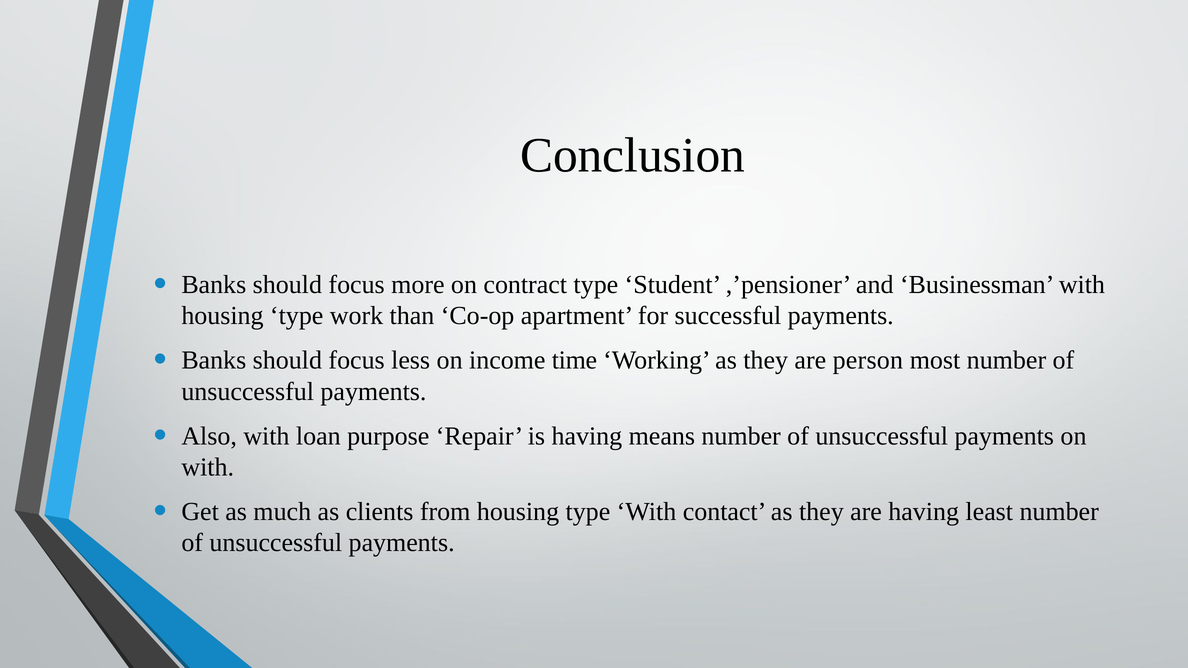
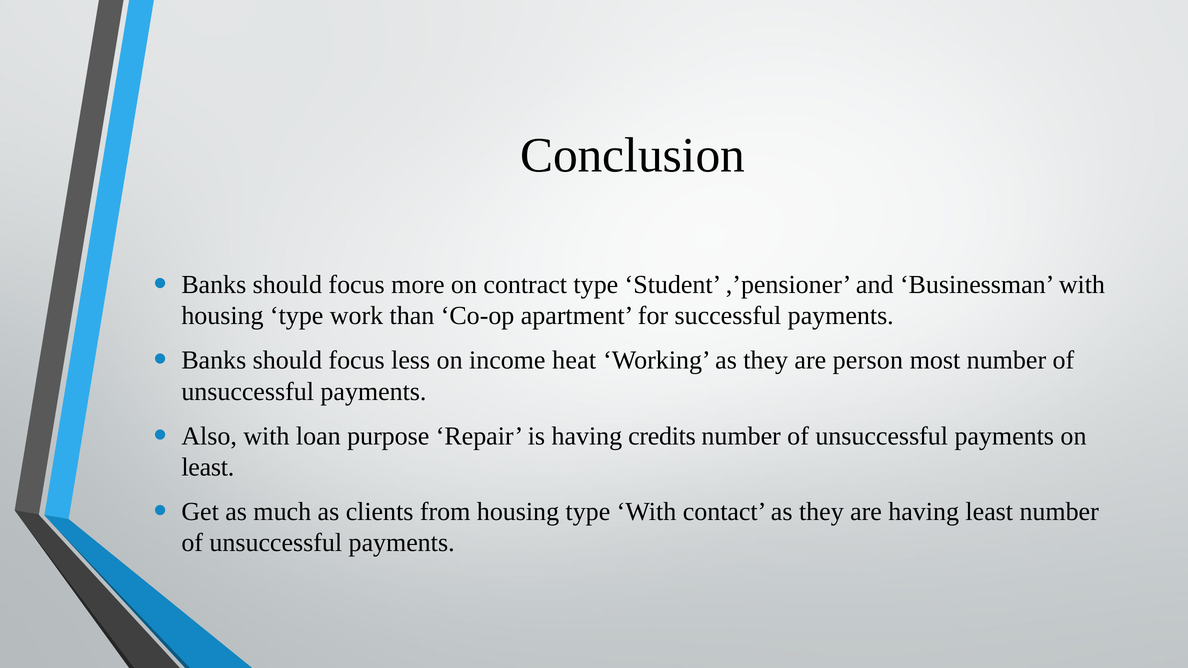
time: time -> heat
means: means -> credits
with at (208, 467): with -> least
